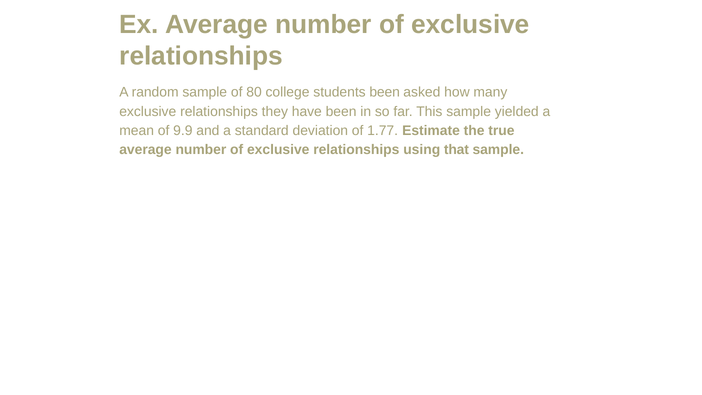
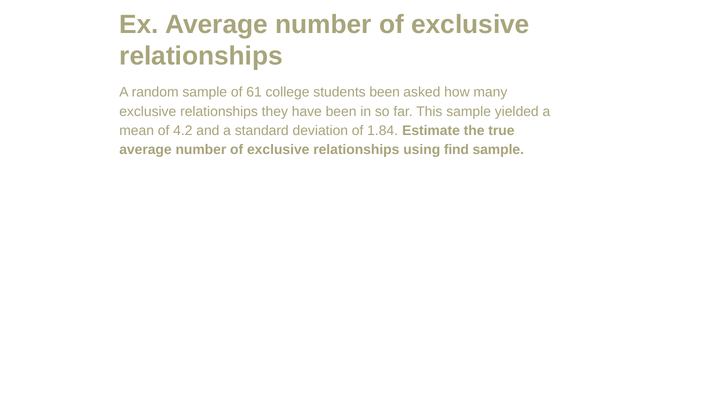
80: 80 -> 61
9.9: 9.9 -> 4.2
1.77: 1.77 -> 1.84
that: that -> find
